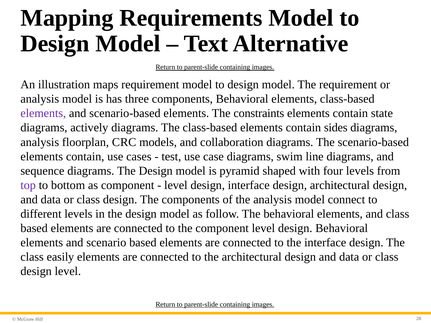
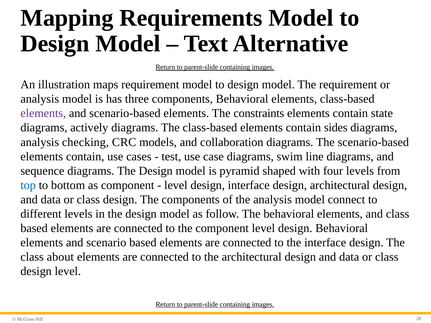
floorplan: floorplan -> checking
top colour: purple -> blue
easily: easily -> about
